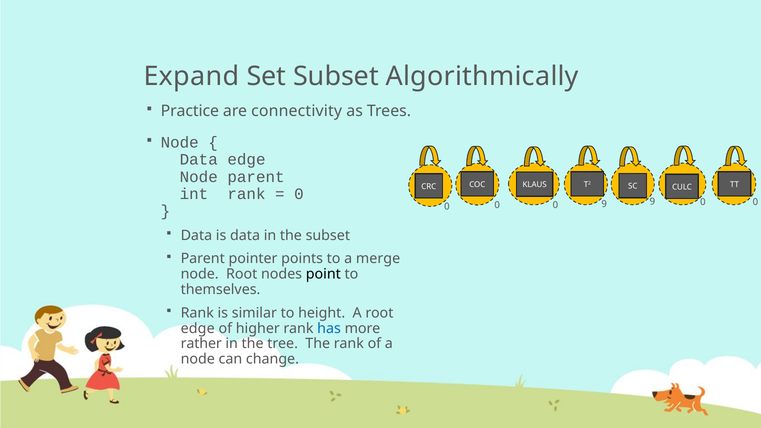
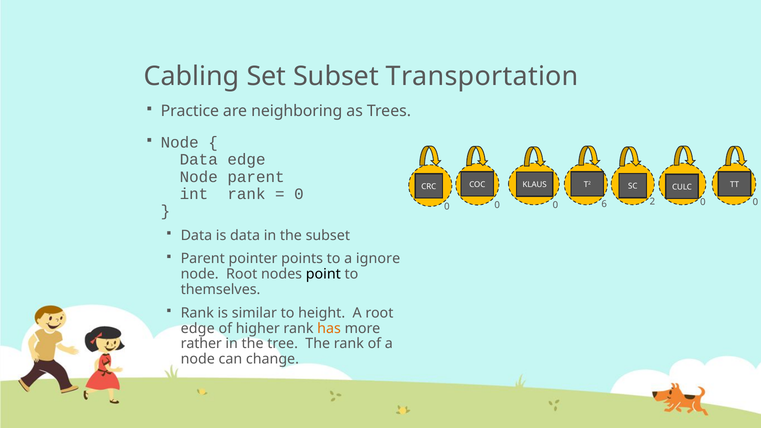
Expand: Expand -> Cabling
Algorithmically: Algorithmically -> Transportation
connectivity: connectivity -> neighboring
0 0 9: 9 -> 2
9 at (604, 204): 9 -> 6
merge: merge -> ignore
has colour: blue -> orange
